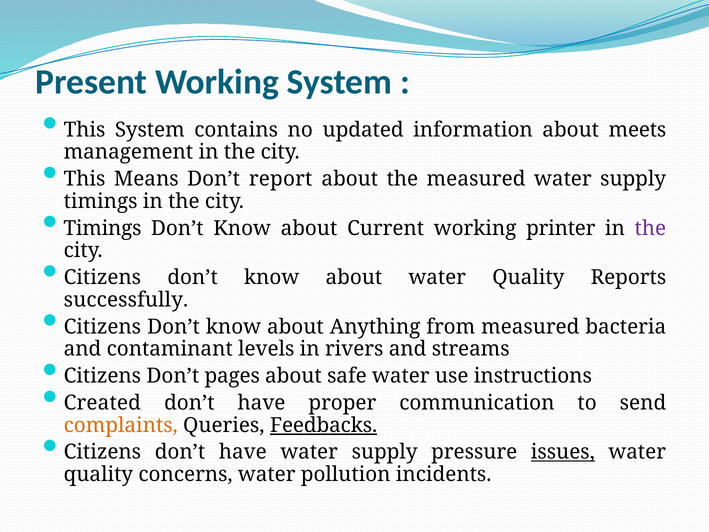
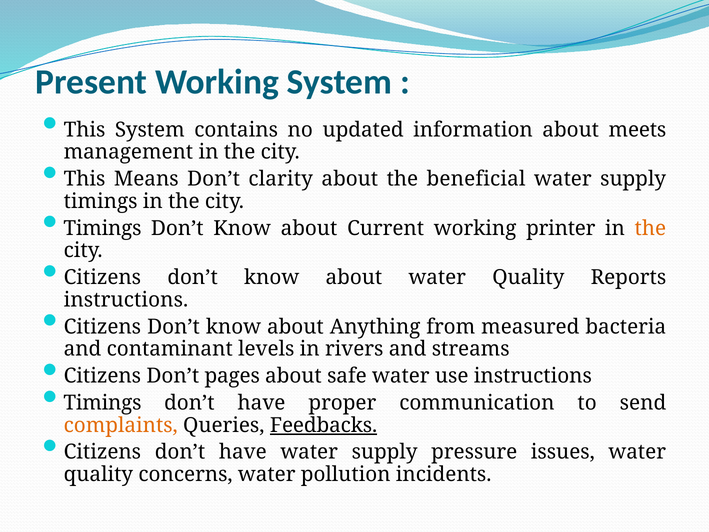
report: report -> clarity
the measured: measured -> beneficial
the at (650, 228) colour: purple -> orange
successfully at (126, 300): successfully -> instructions
Created at (102, 403): Created -> Timings
issues underline: present -> none
